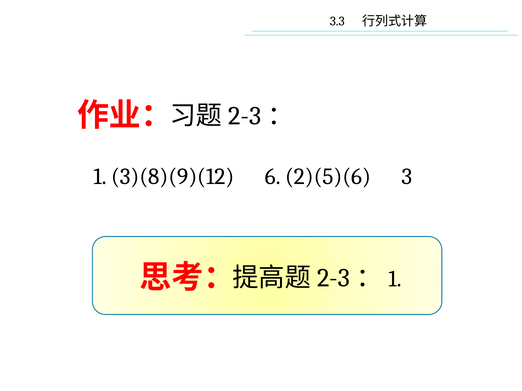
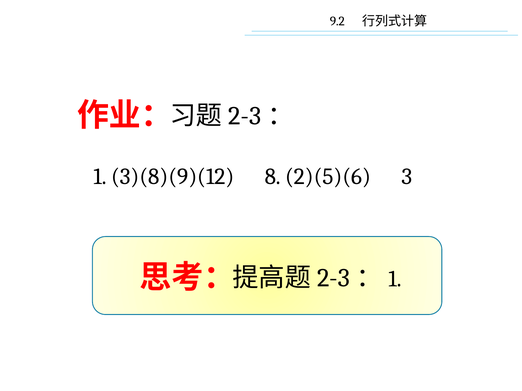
3.3: 3.3 -> 9.2
6: 6 -> 8
